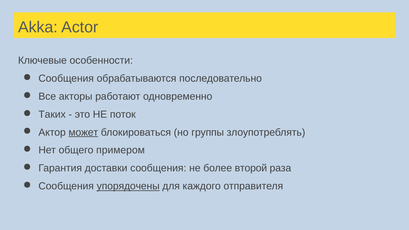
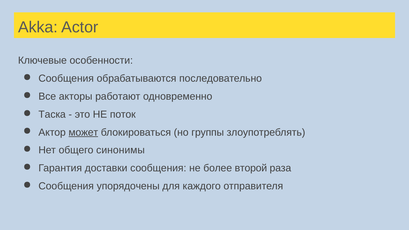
Таких: Таких -> Таска
примером: примером -> синонимы
упорядочены underline: present -> none
